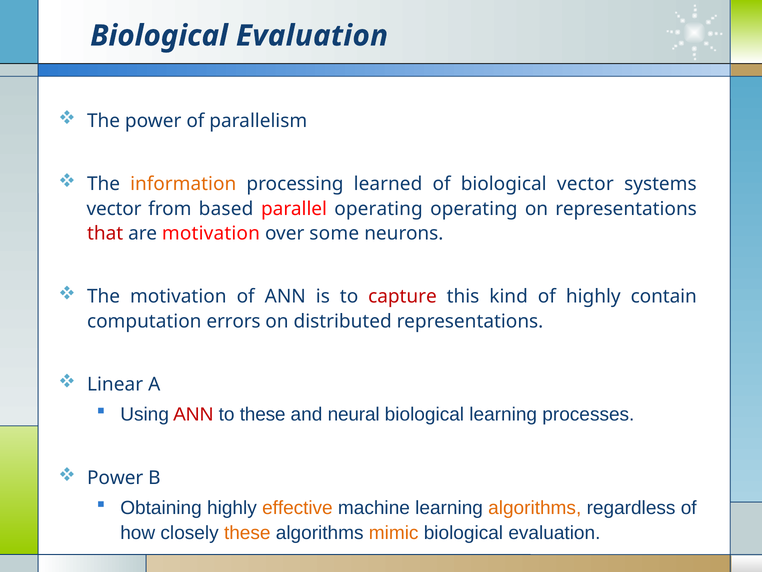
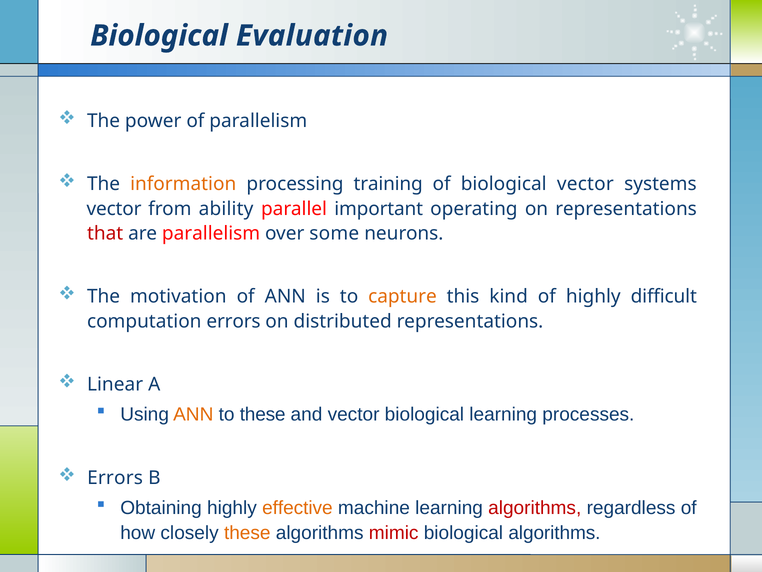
learned: learned -> training
based: based -> ability
parallel operating: operating -> important
are motivation: motivation -> parallelism
capture colour: red -> orange
contain: contain -> difficult
ANN at (193, 414) colour: red -> orange
and neural: neural -> vector
Power at (115, 477): Power -> Errors
algorithms at (535, 508) colour: orange -> red
mimic colour: orange -> red
evaluation at (554, 532): evaluation -> algorithms
